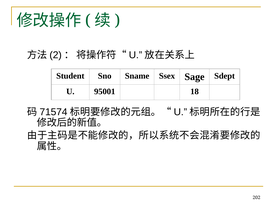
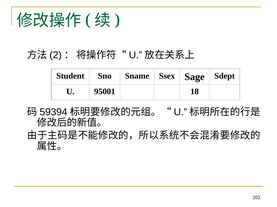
71574: 71574 -> 59394
